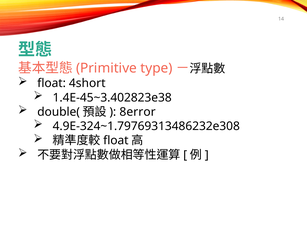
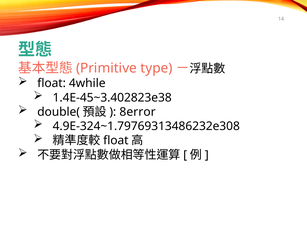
4short: 4short -> 4while
